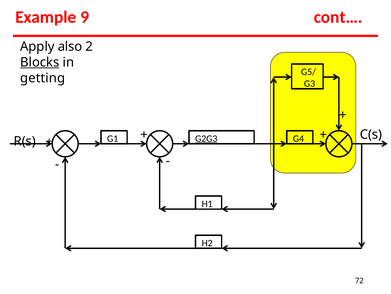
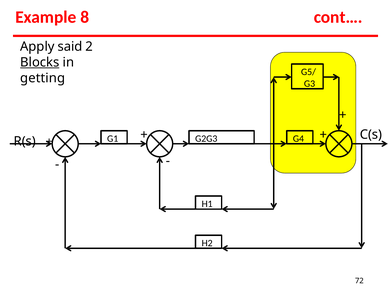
9: 9 -> 8
also: also -> said
G2G3 underline: present -> none
